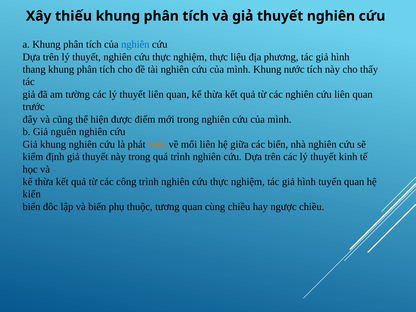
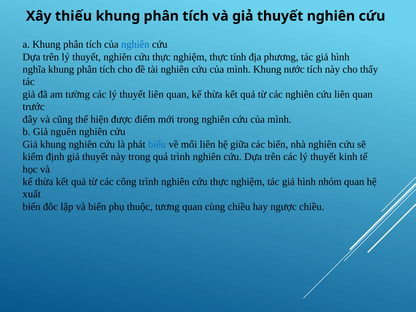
liệu: liệu -> tính
thang: thang -> nghĩa
biểu colour: orange -> blue
tuyến: tuyến -> nhóm
kiến: kiến -> xuất
